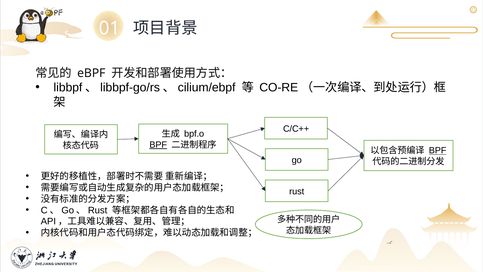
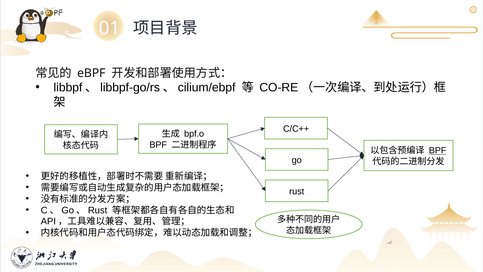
BPF at (158, 145) underline: present -> none
